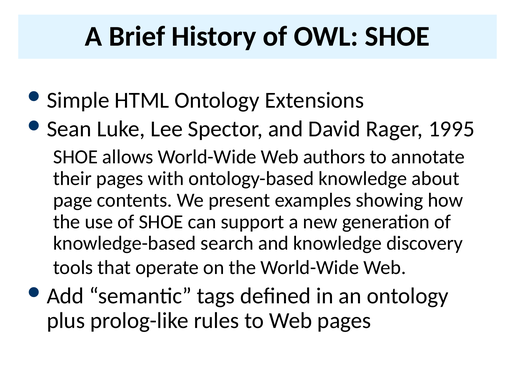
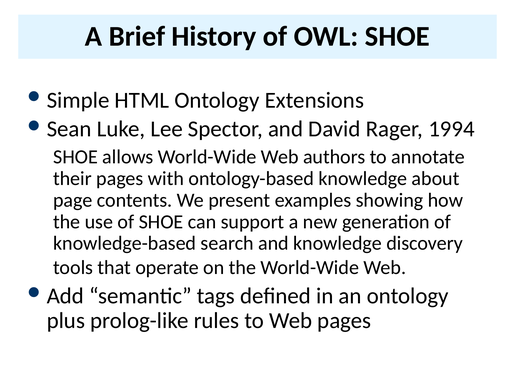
1995: 1995 -> 1994
